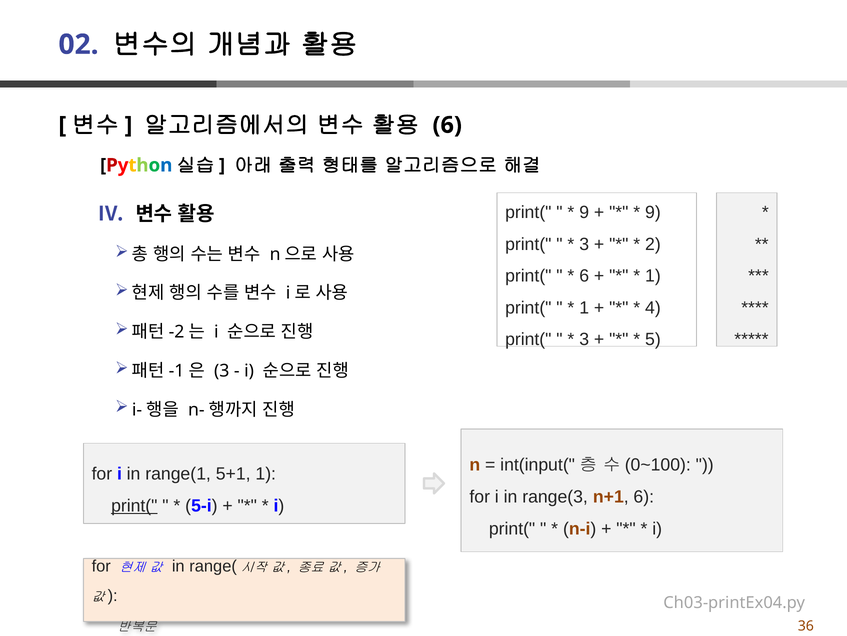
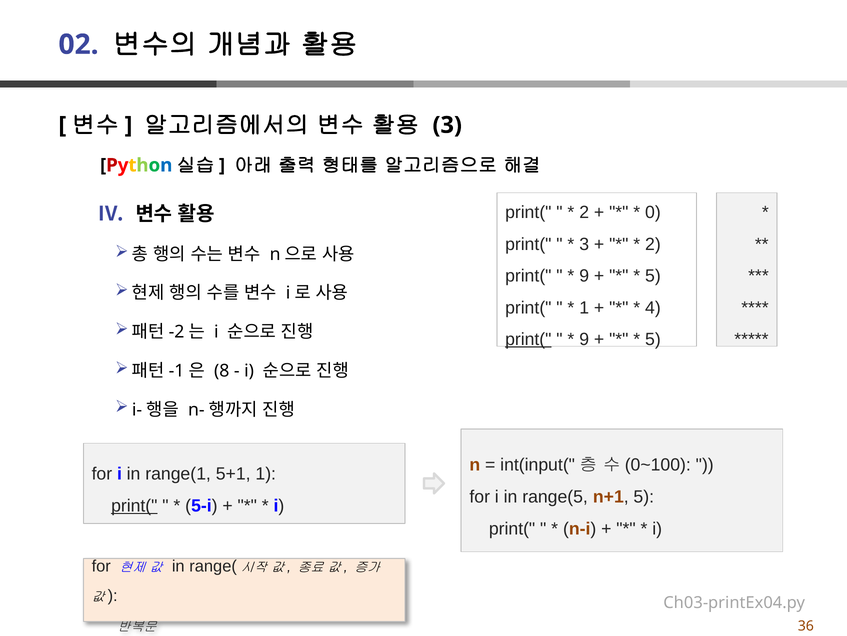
6 at (447, 125): 6 -> 3
9 at (584, 212): 9 -> 2
9 at (653, 212): 9 -> 0
6 at (584, 276): 6 -> 9
1 at (653, 276): 1 -> 5
print( at (528, 339) underline: none -> present
3 at (584, 339): 3 -> 9
3 at (222, 370): 3 -> 8
range(3: range(3 -> range(5
n+1 6: 6 -> 5
